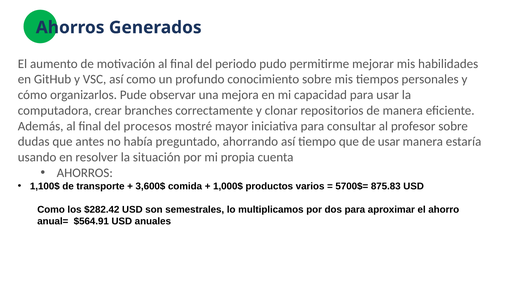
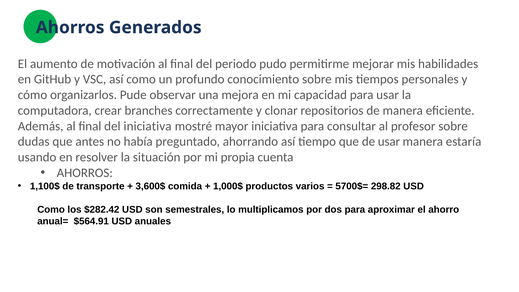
del procesos: procesos -> iniciativa
875.83: 875.83 -> 298.82
